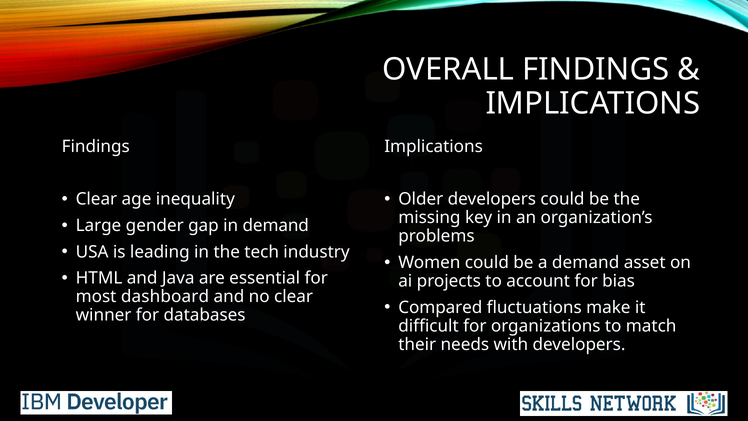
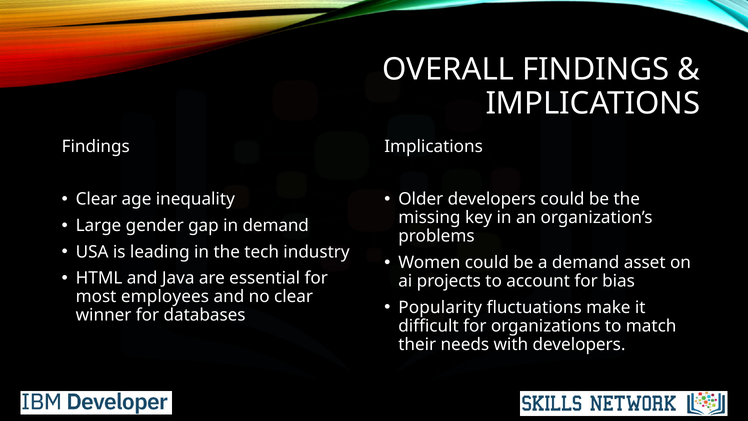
dashboard: dashboard -> employees
Compared: Compared -> Popularity
